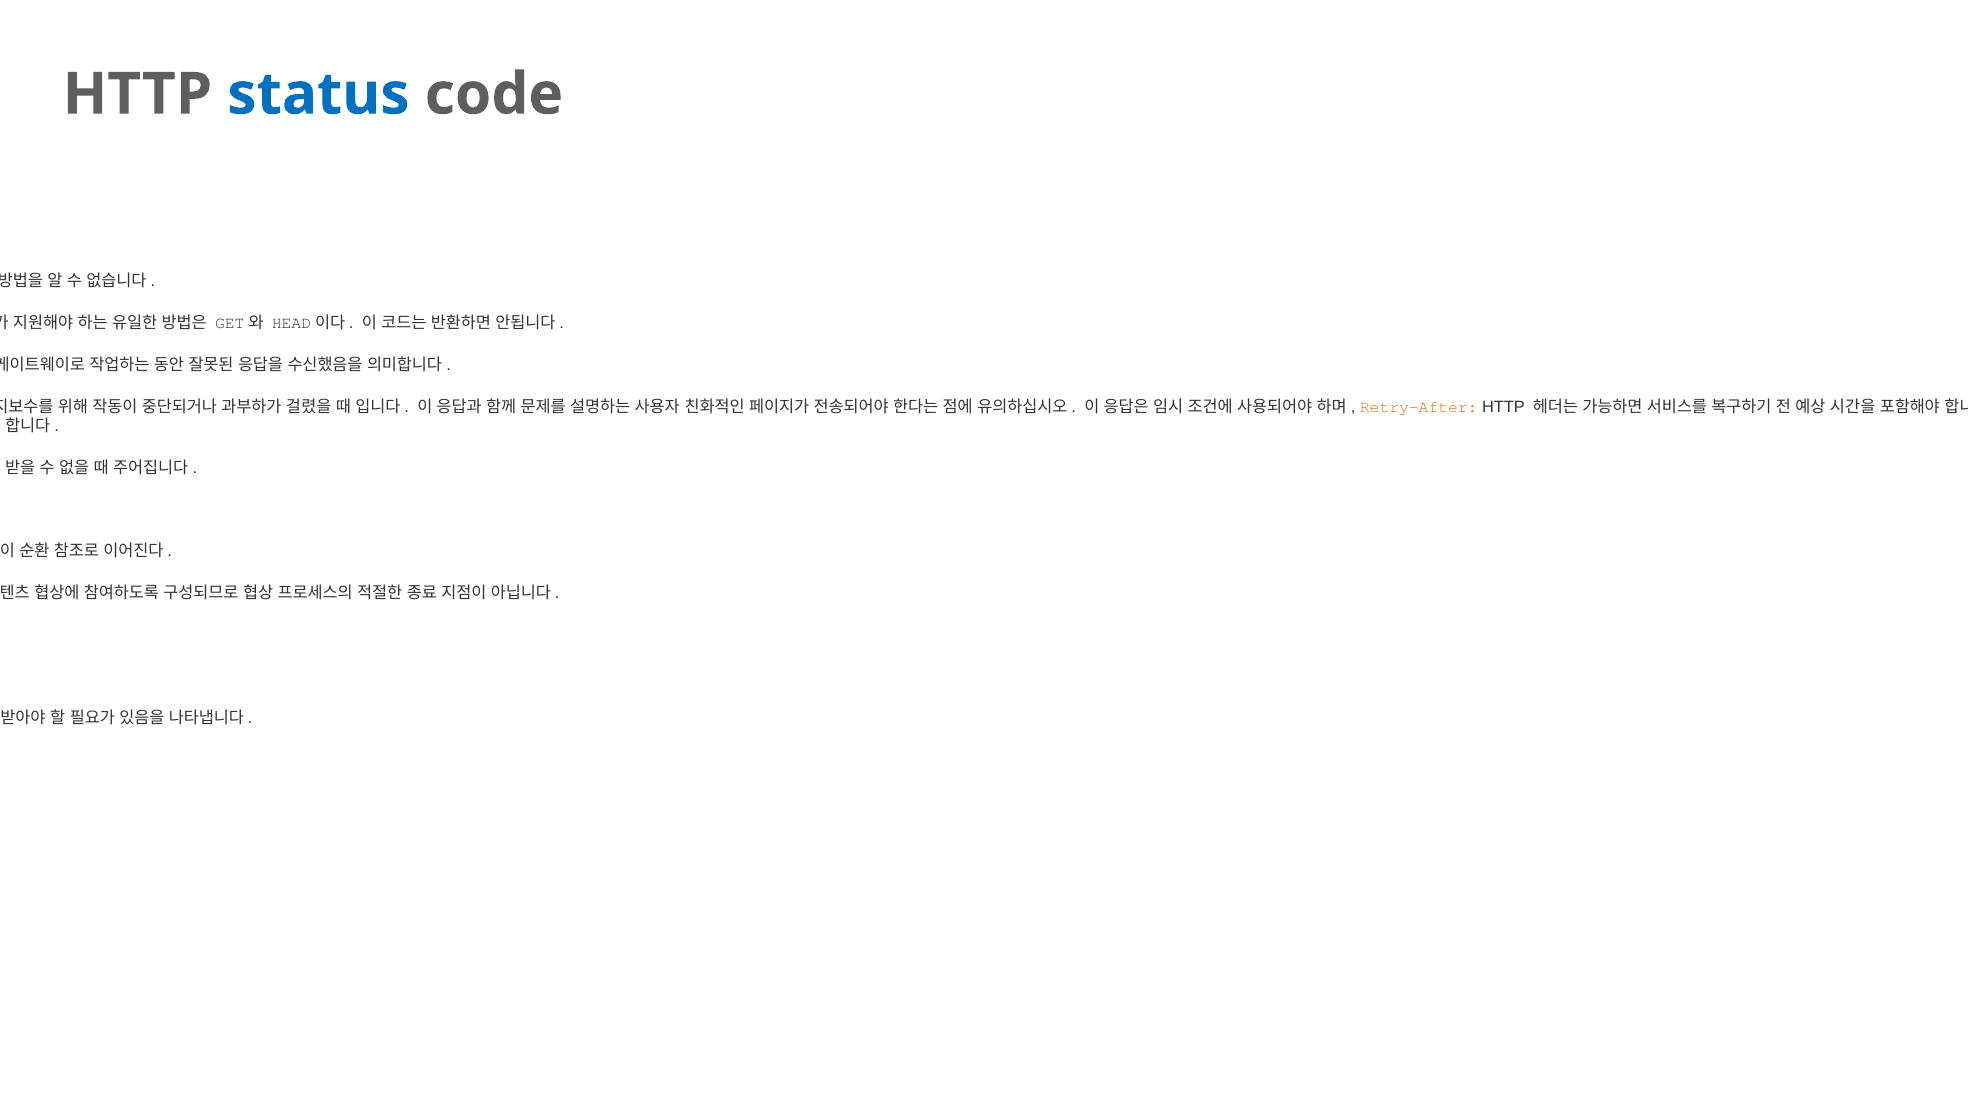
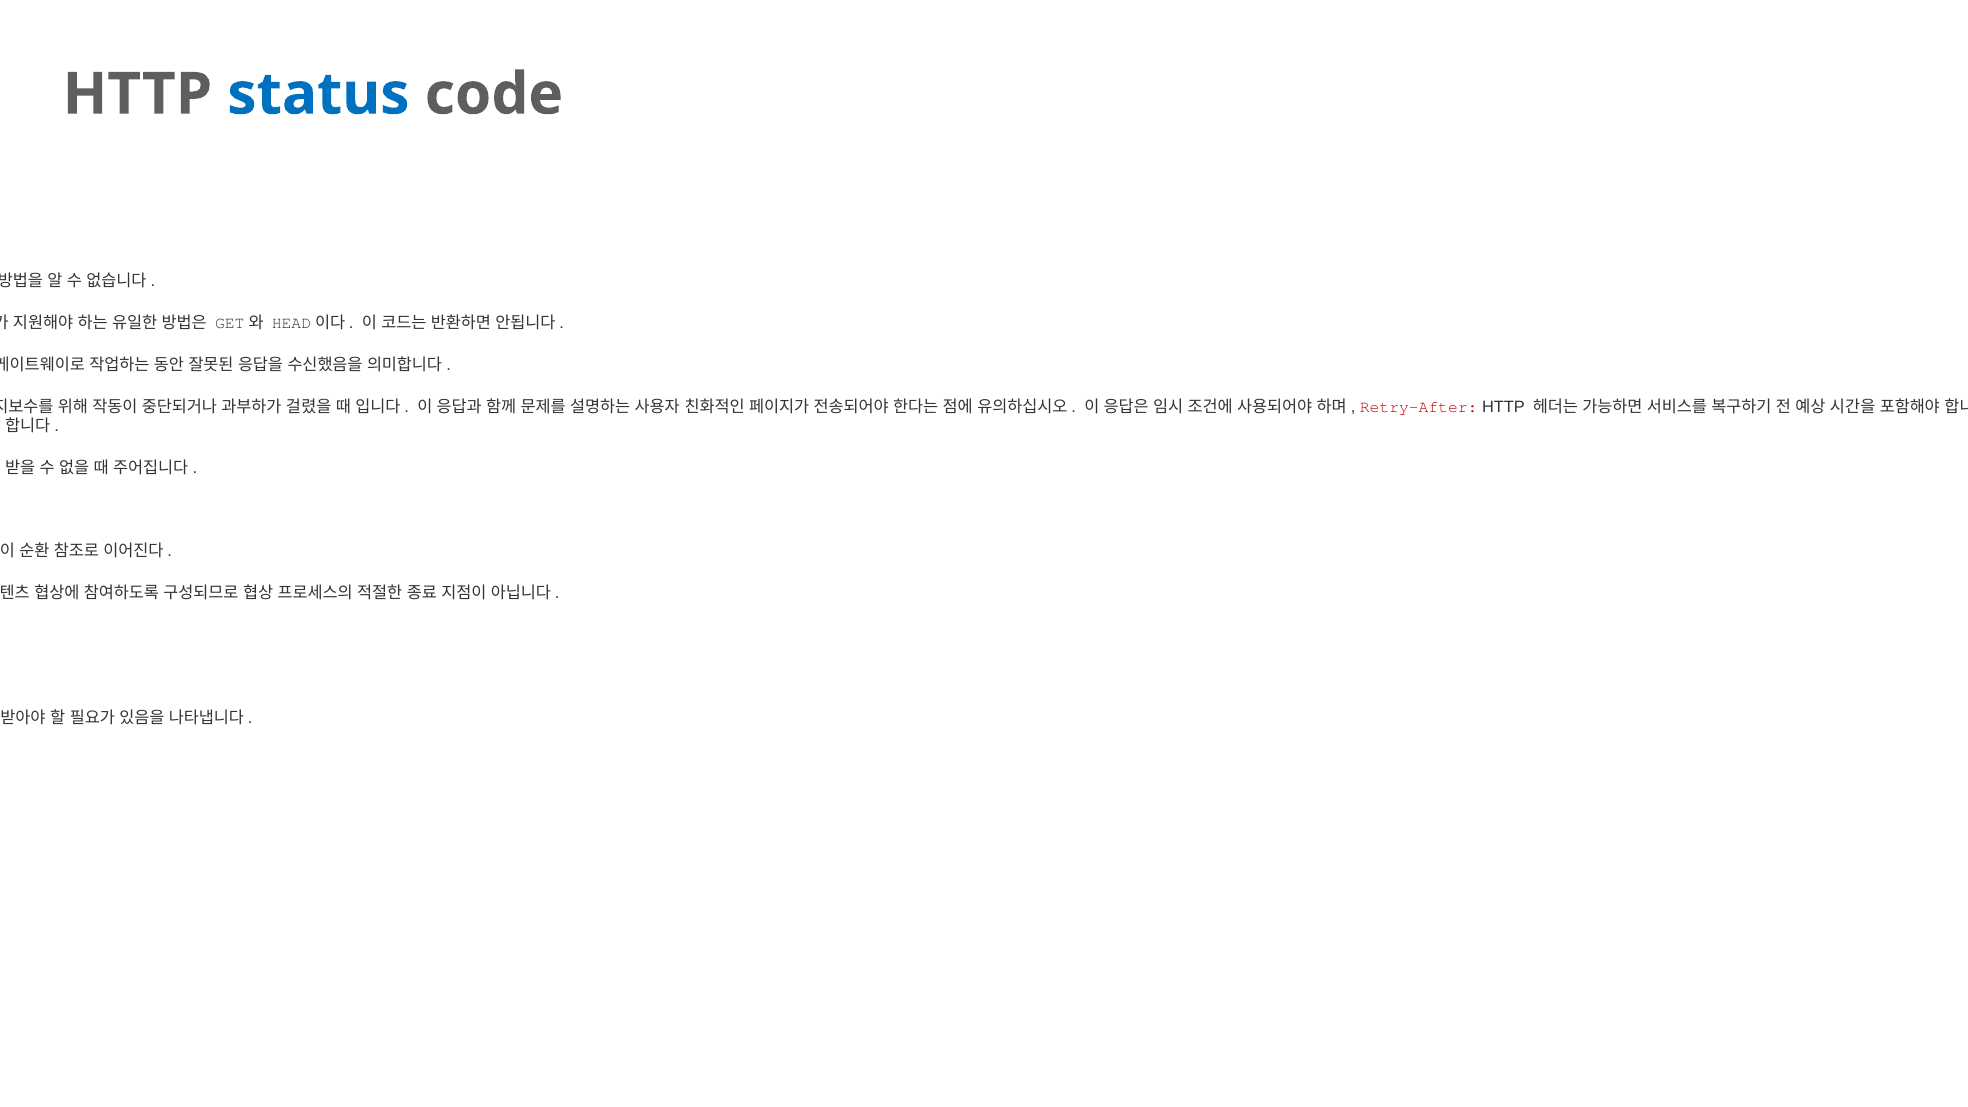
Retry-After colour: orange -> red
